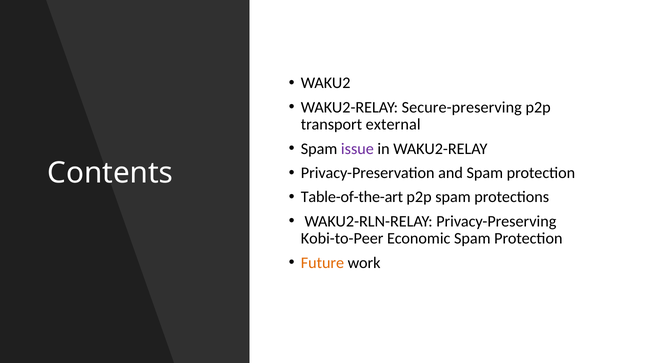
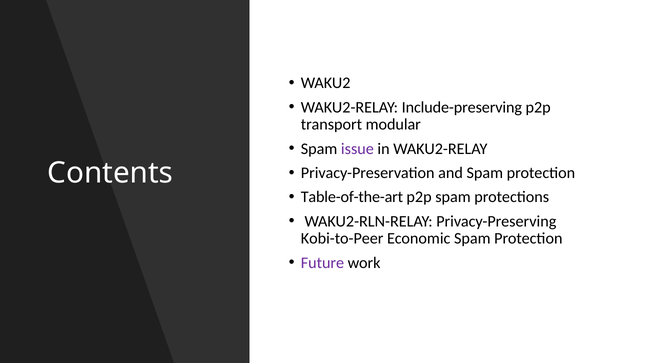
Secure-preserving: Secure-preserving -> Include-preserving
external: external -> modular
Future colour: orange -> purple
